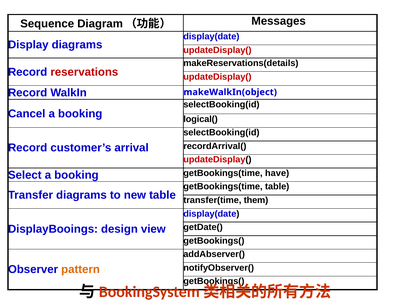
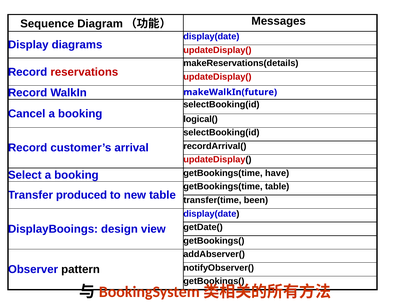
makeWalkIn(object: makeWalkIn(object -> makeWalkIn(future
Transfer diagrams: diagrams -> produced
them: them -> been
pattern colour: orange -> black
